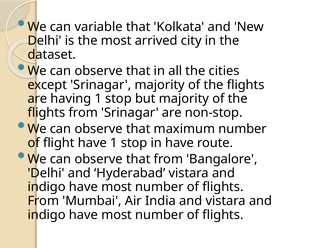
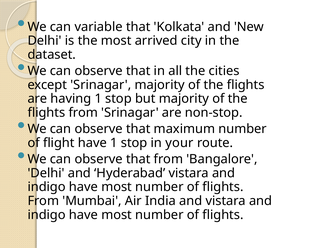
in have: have -> your
